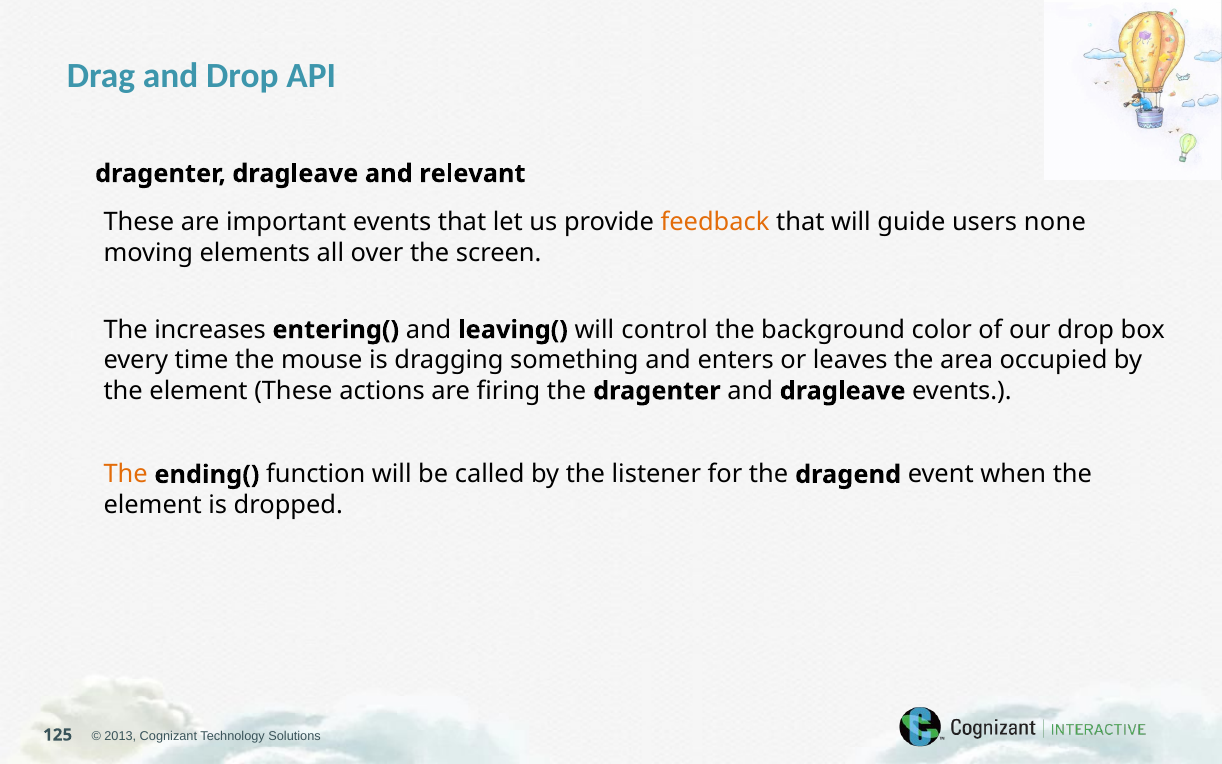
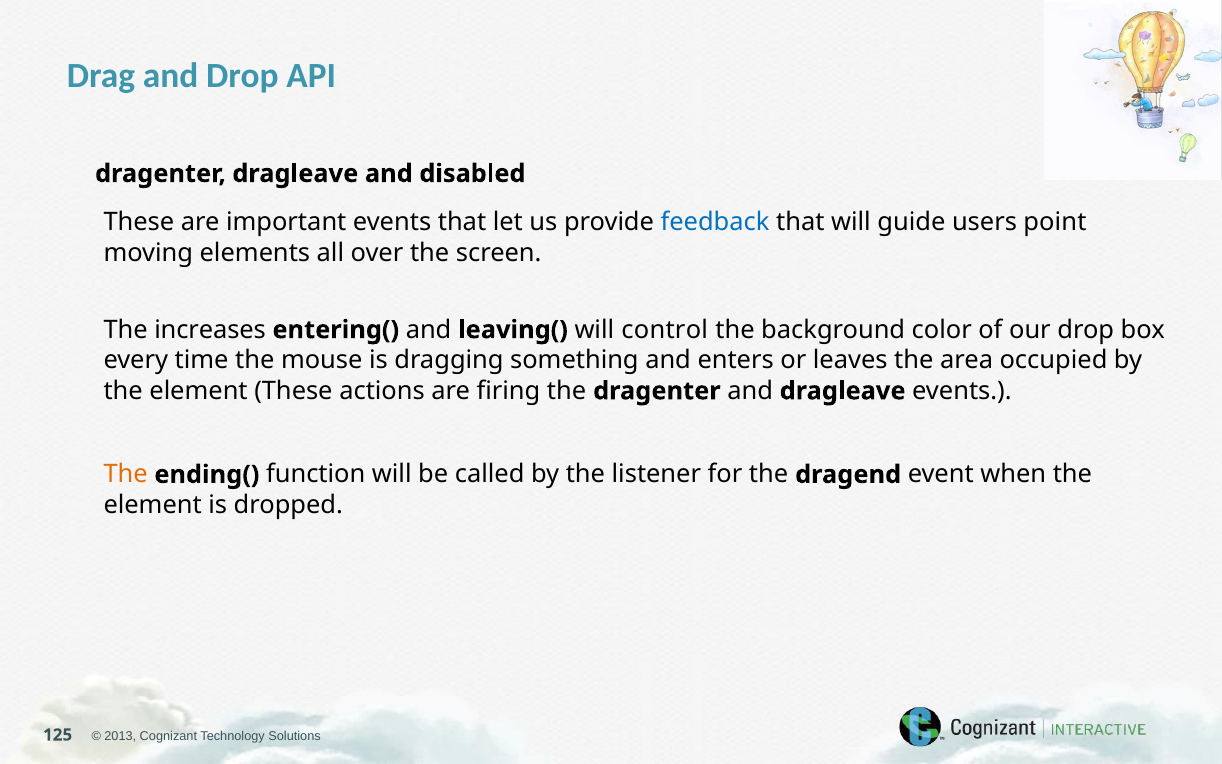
relevant: relevant -> disabled
feedback colour: orange -> blue
none: none -> point
